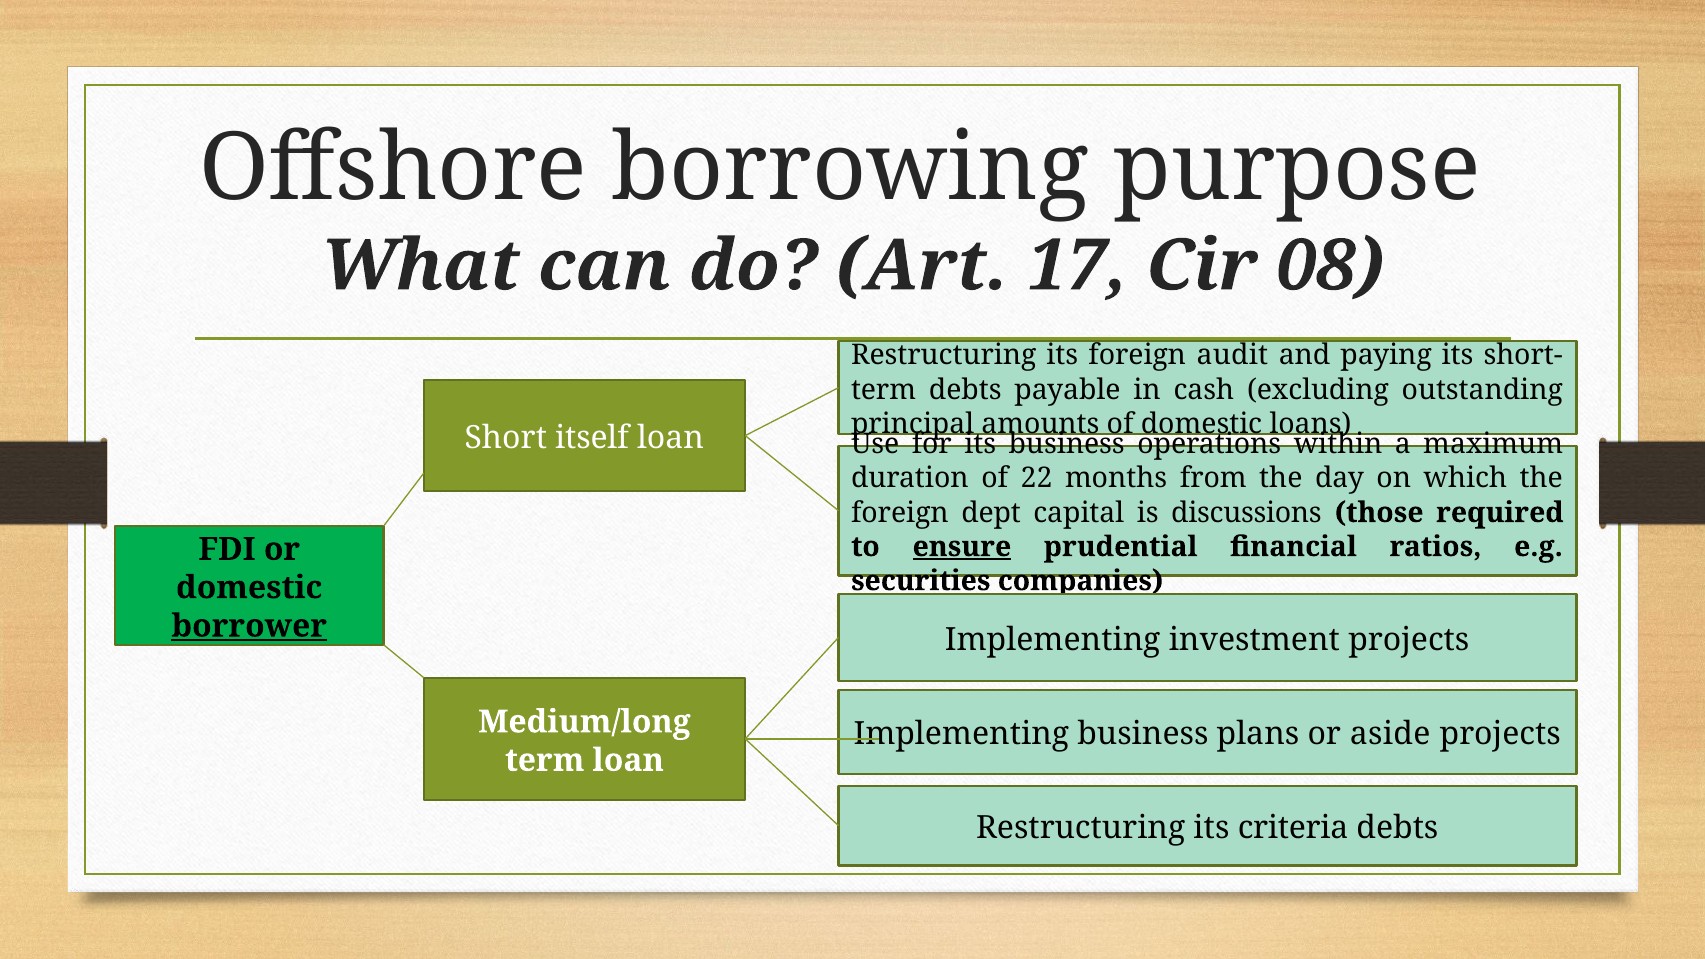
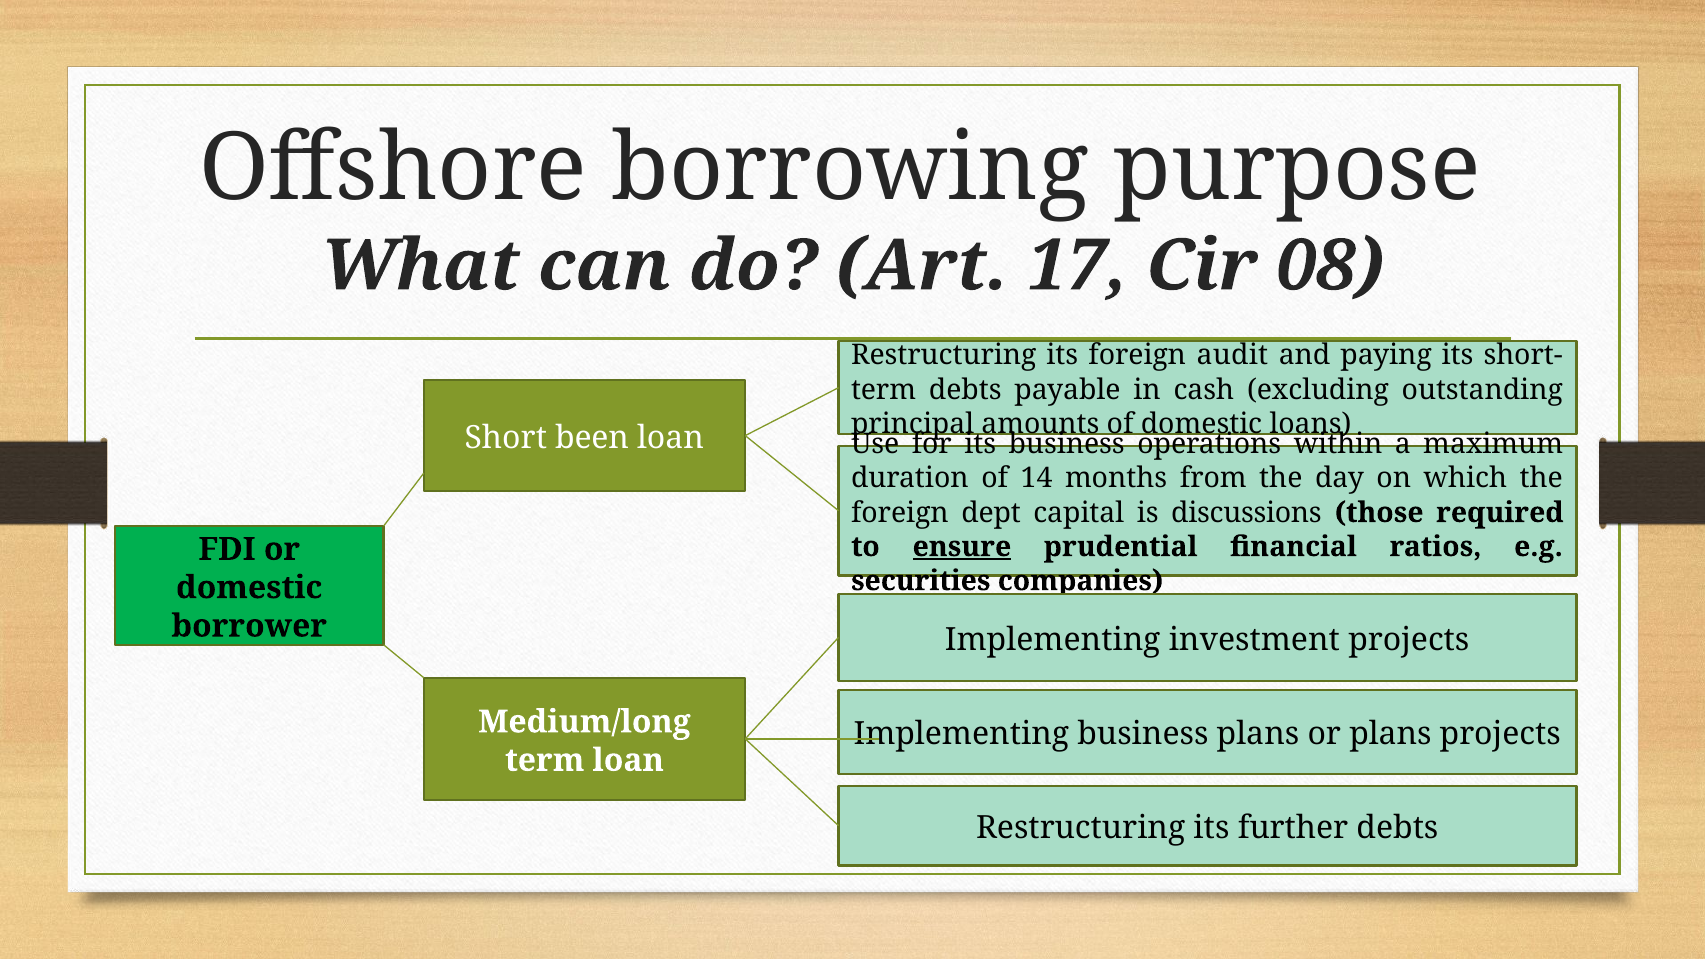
itself: itself -> been
22: 22 -> 14
borrower underline: present -> none
or aside: aside -> plans
criteria: criteria -> further
